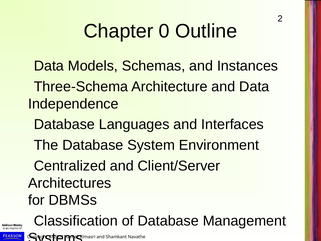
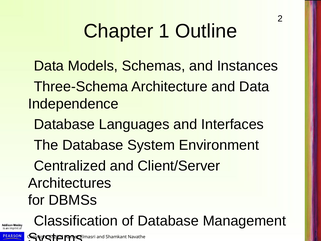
0: 0 -> 1
